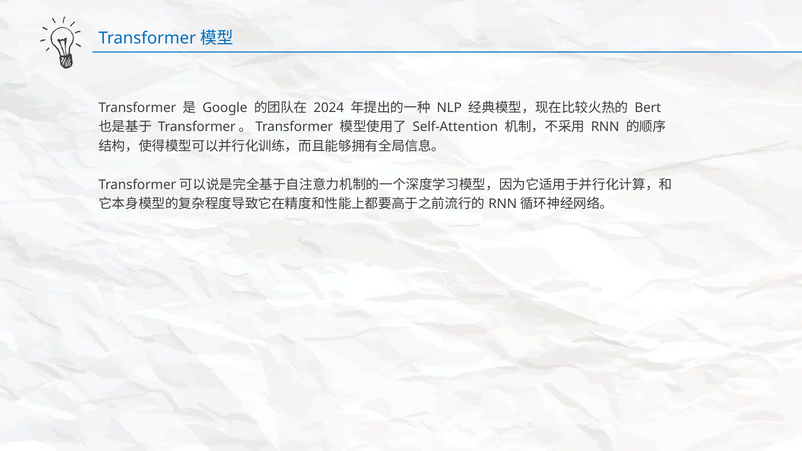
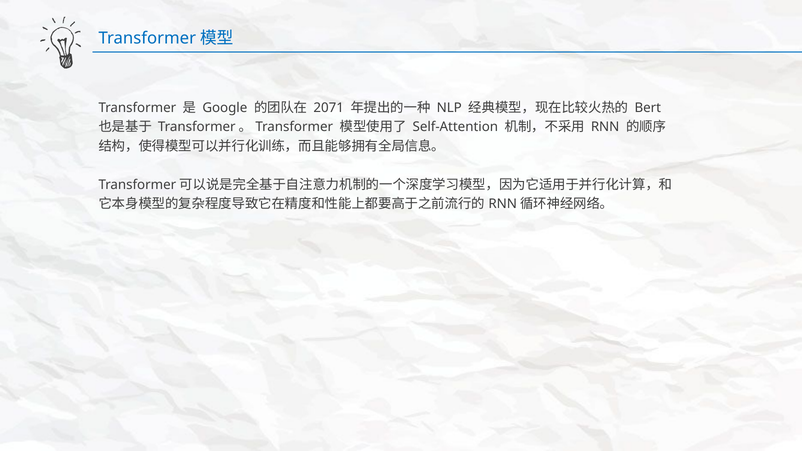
2024: 2024 -> 2071
